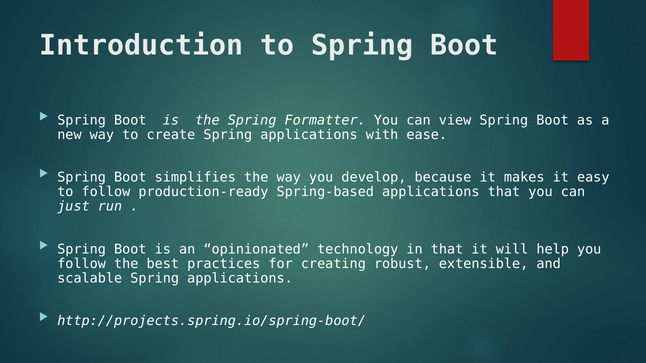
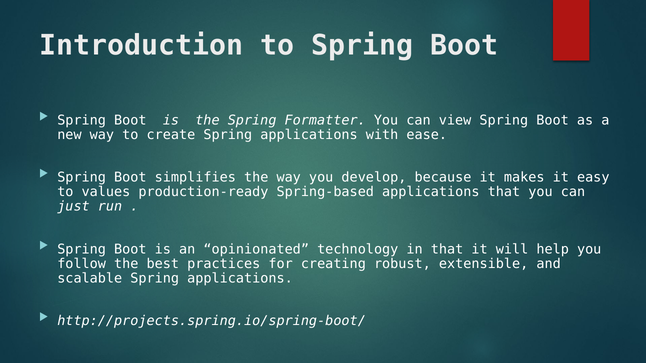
to follow: follow -> values
